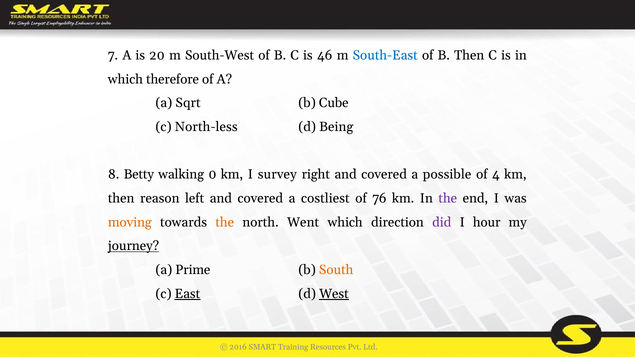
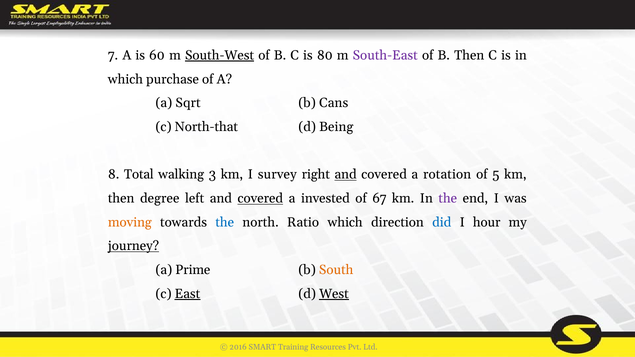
20: 20 -> 60
South-West underline: none -> present
46: 46 -> 80
South-East colour: blue -> purple
therefore: therefore -> purchase
Cube: Cube -> Cans
North-less: North-less -> North-that
Betty: Betty -> Total
0: 0 -> 3
and at (346, 175) underline: none -> present
possible: possible -> rotation
4: 4 -> 5
reason: reason -> degree
covered at (260, 199) underline: none -> present
costliest: costliest -> invested
76: 76 -> 67
the at (225, 222) colour: orange -> blue
Went: Went -> Ratio
did colour: purple -> blue
